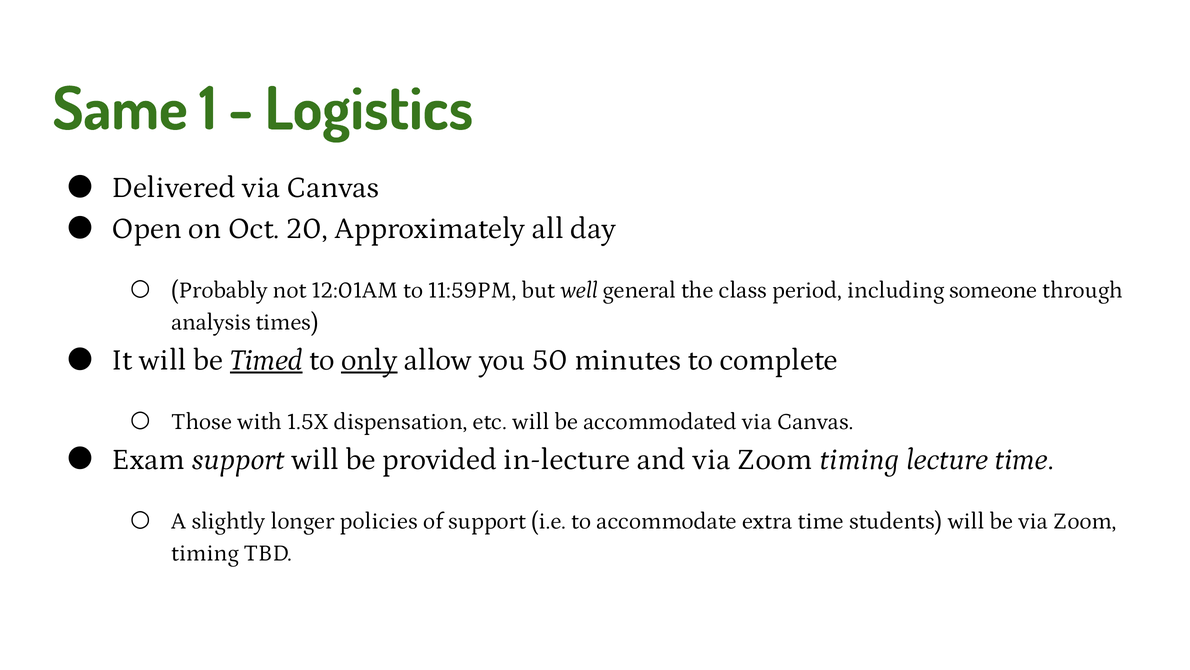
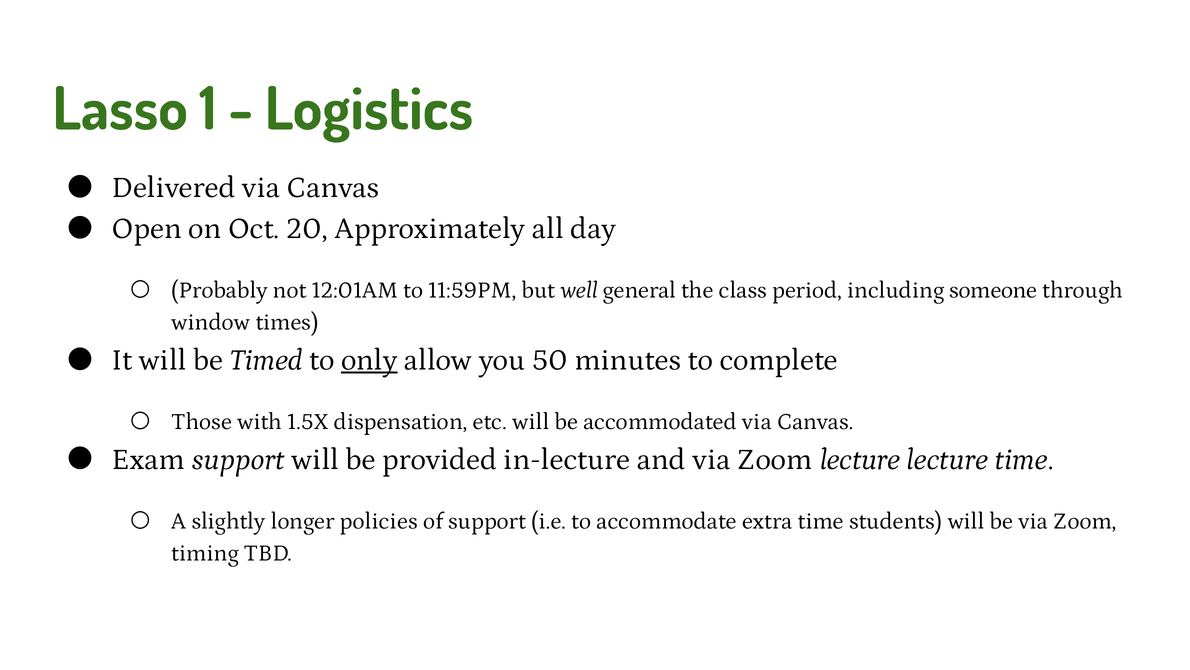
Same: Same -> Lasso
analysis: analysis -> window
Timed underline: present -> none
and via Zoom timing: timing -> lecture
